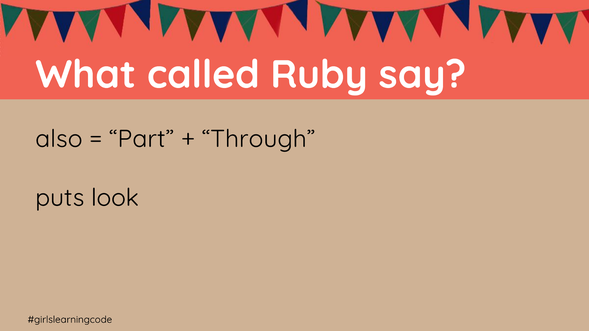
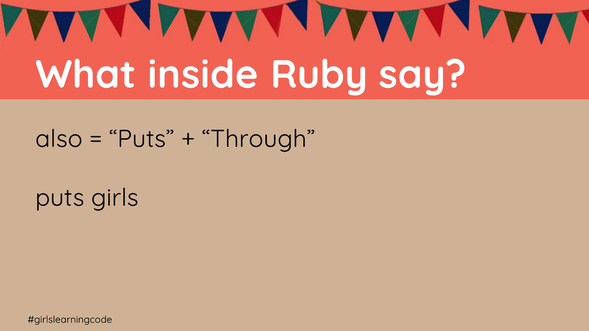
called: called -> inside
Part at (142, 139): Part -> Puts
look: look -> girls
